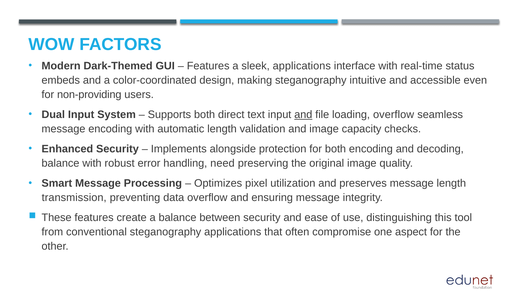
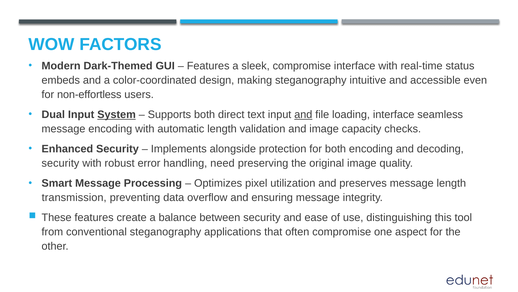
sleek applications: applications -> compromise
non-providing: non-providing -> non-effortless
System underline: none -> present
loading overflow: overflow -> interface
balance at (60, 163): balance -> security
